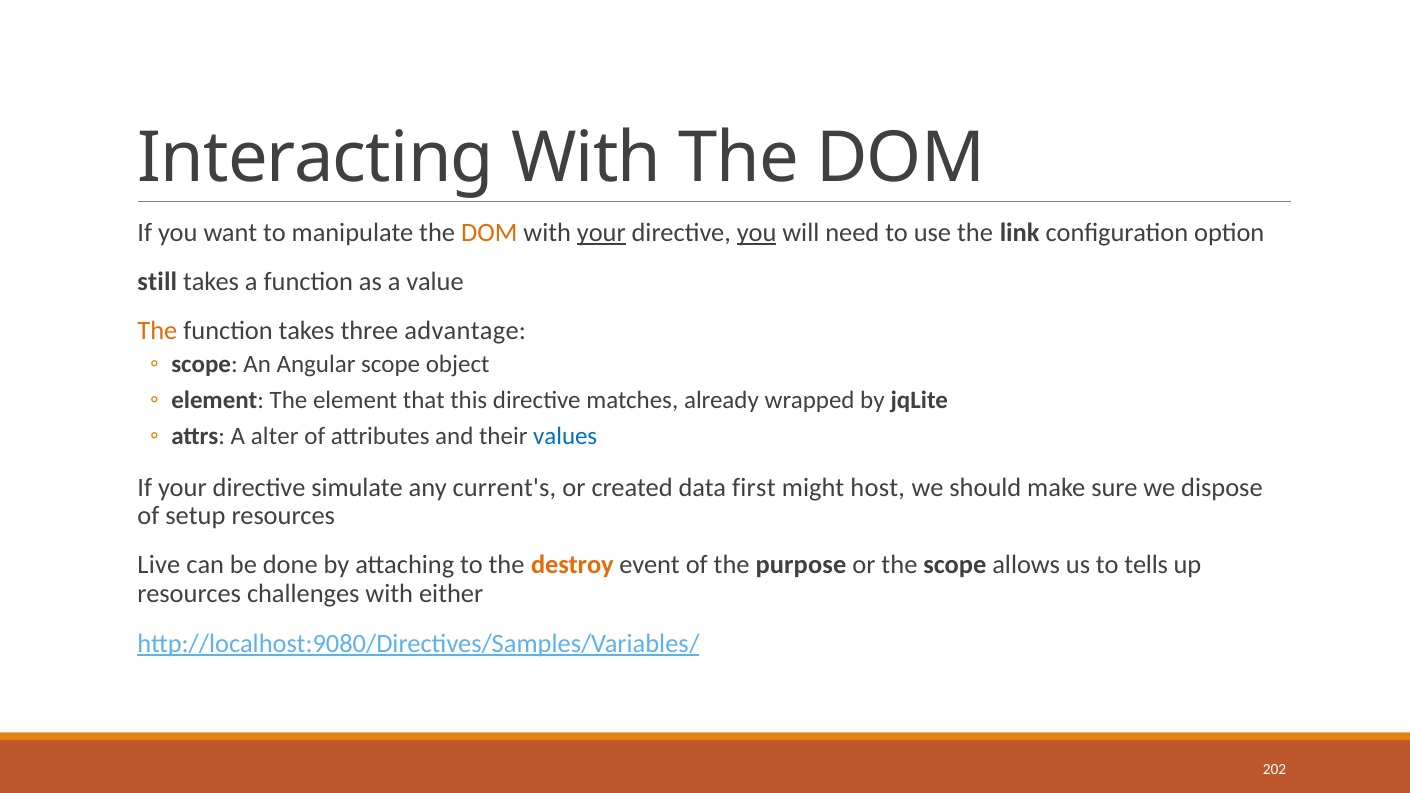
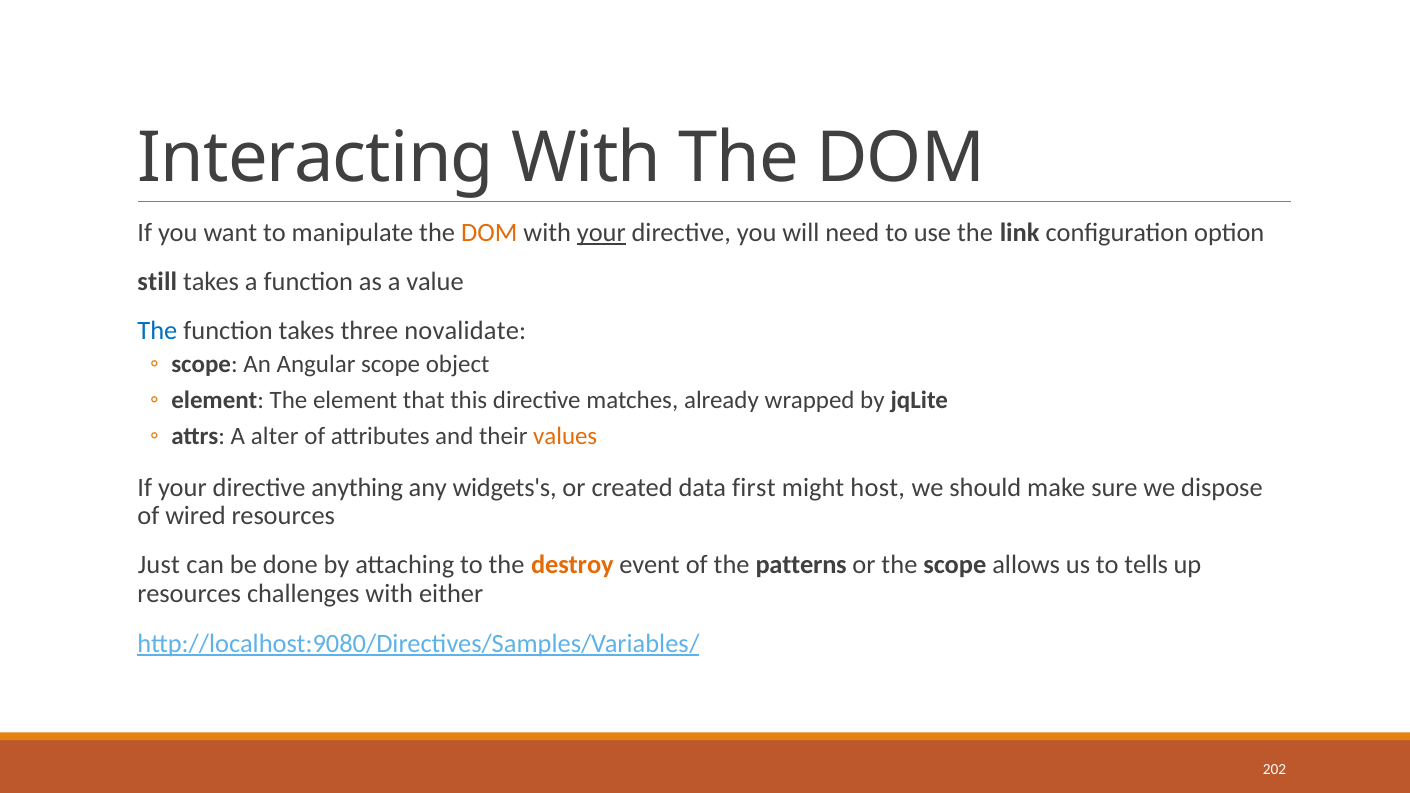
you at (757, 233) underline: present -> none
The at (157, 331) colour: orange -> blue
advantage: advantage -> novalidate
values colour: blue -> orange
simulate: simulate -> anything
current's: current's -> widgets's
setup: setup -> wired
Live: Live -> Just
purpose: purpose -> patterns
